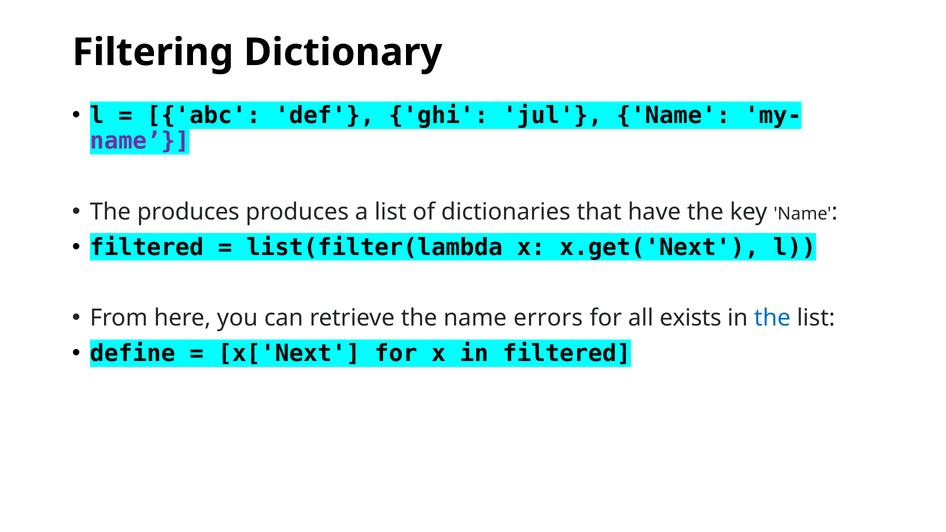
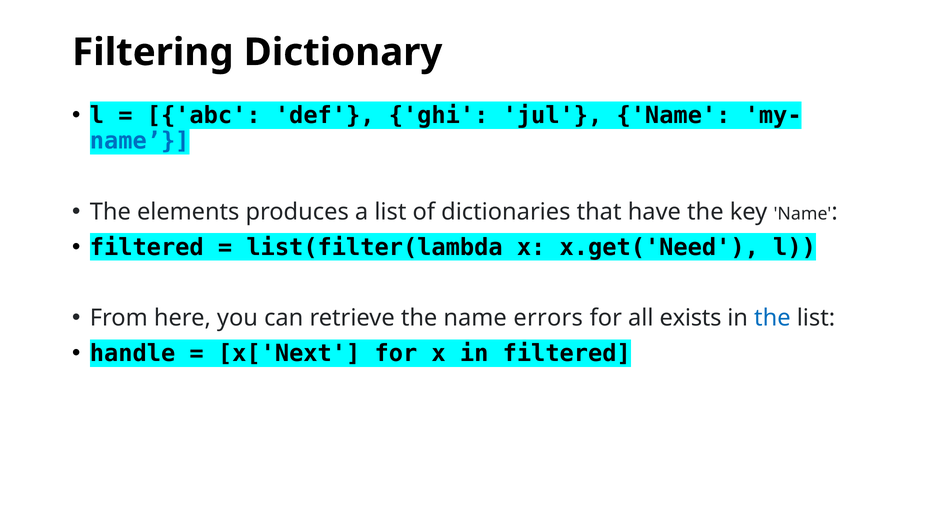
name at (140, 141) colour: purple -> blue
The produces: produces -> elements
x.get('Next: x.get('Next -> x.get('Need
define: define -> handle
